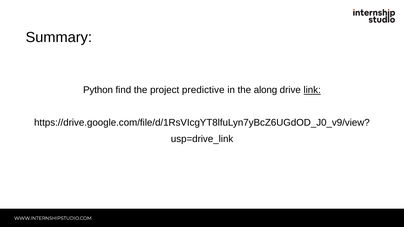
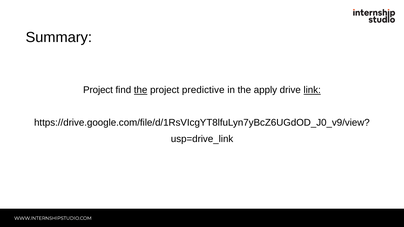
Python at (98, 90): Python -> Project
the at (141, 90) underline: none -> present
along: along -> apply
